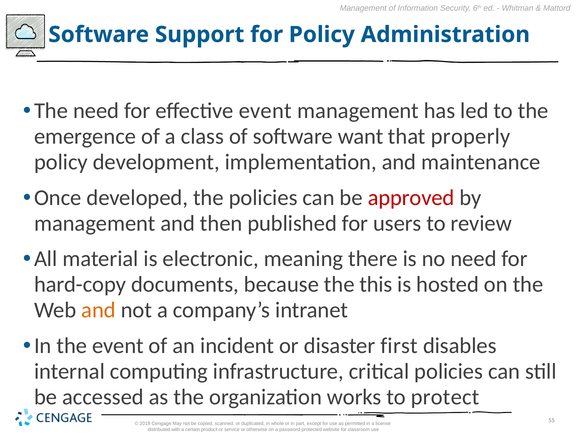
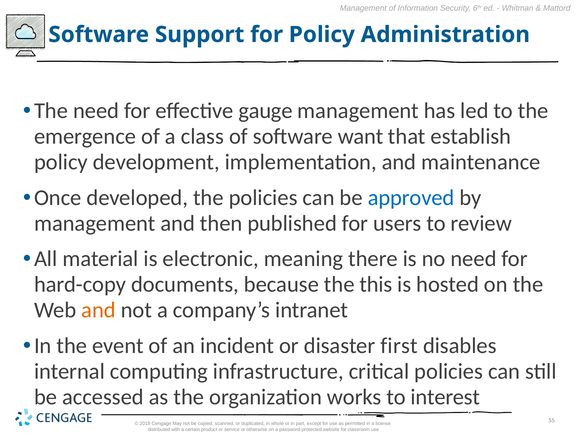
effective event: event -> gauge
properly: properly -> establish
approved colour: red -> blue
protect: protect -> interest
